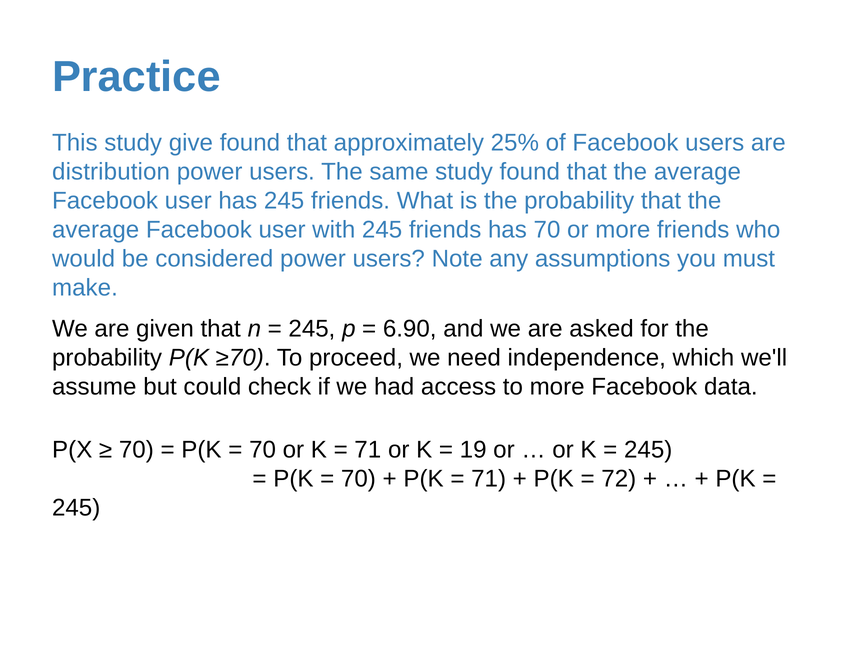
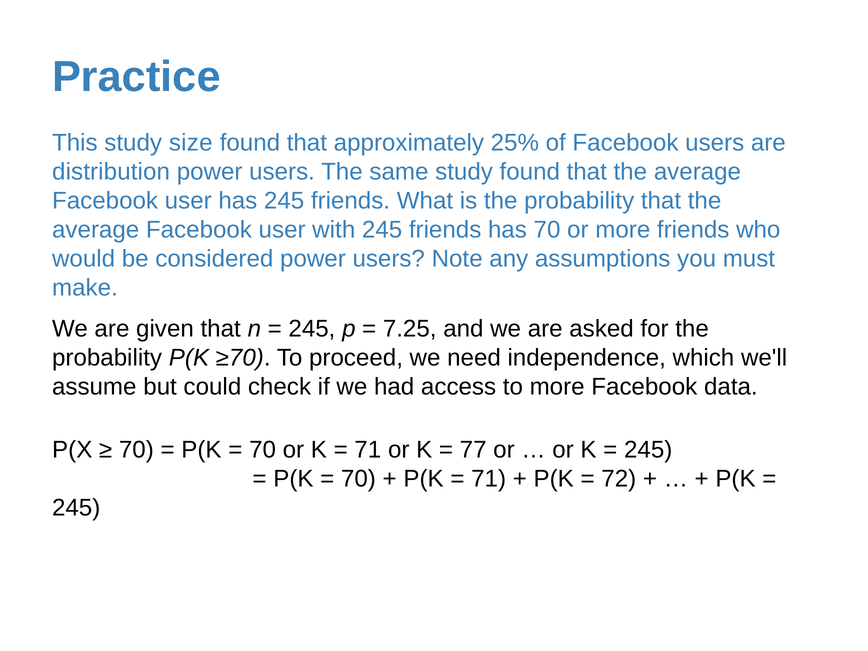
give: give -> size
6.90: 6.90 -> 7.25
19: 19 -> 77
